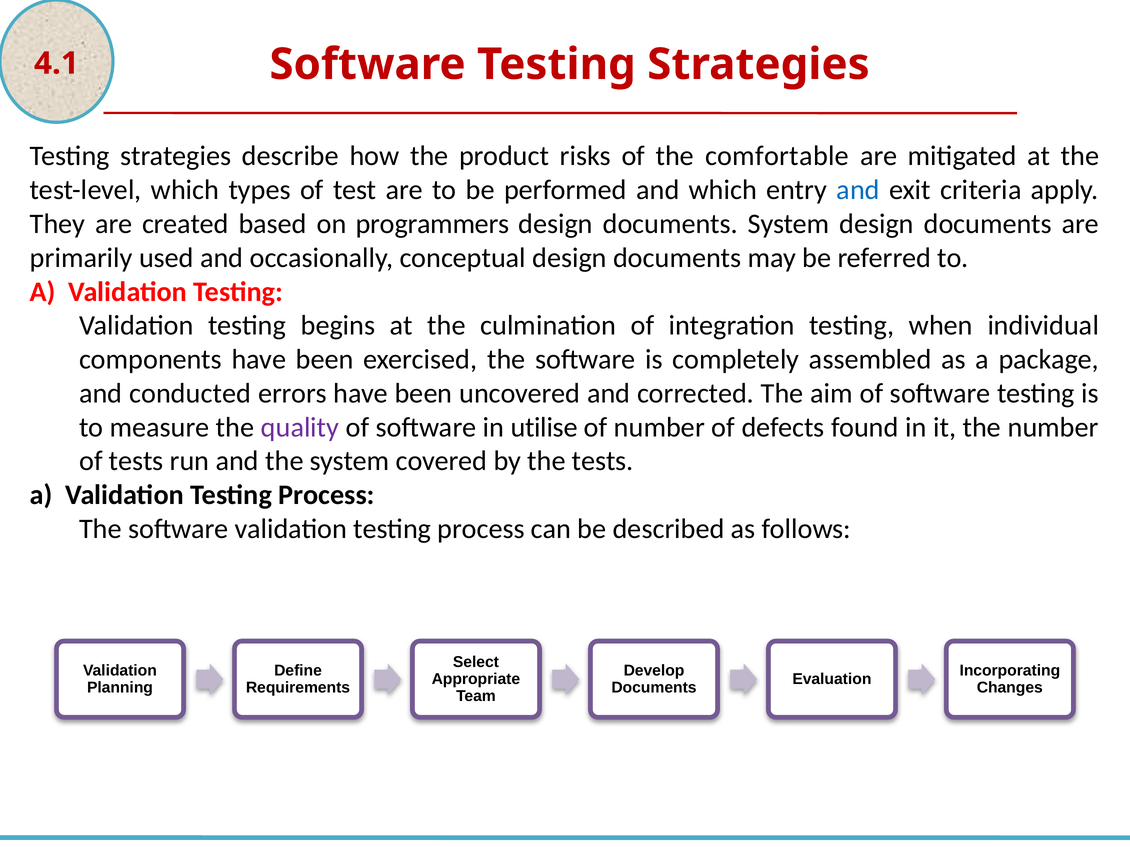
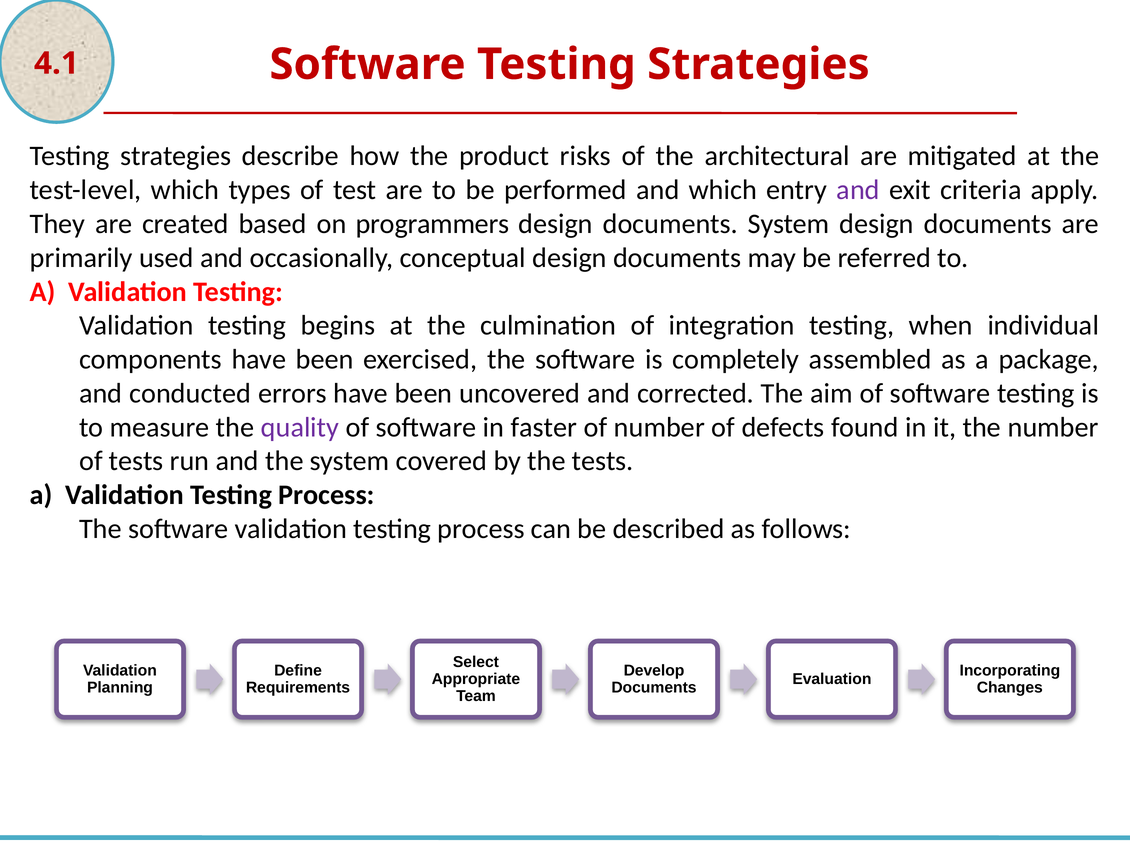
comfortable: comfortable -> architectural
and at (858, 190) colour: blue -> purple
utilise: utilise -> faster
